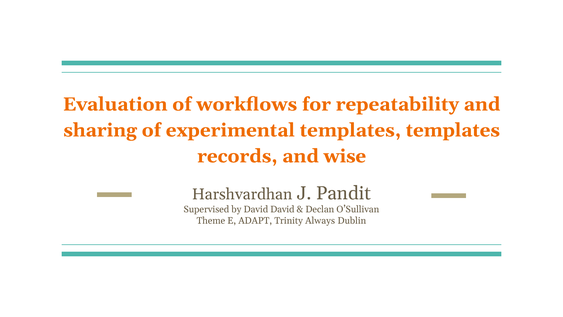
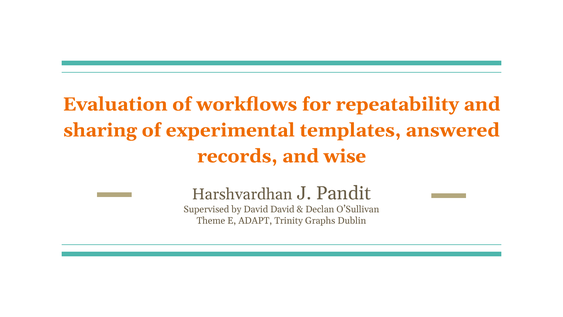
templates templates: templates -> answered
Always: Always -> Graphs
